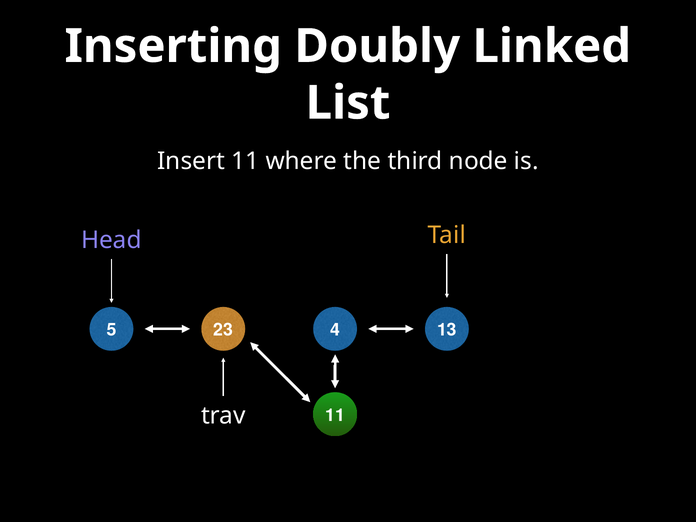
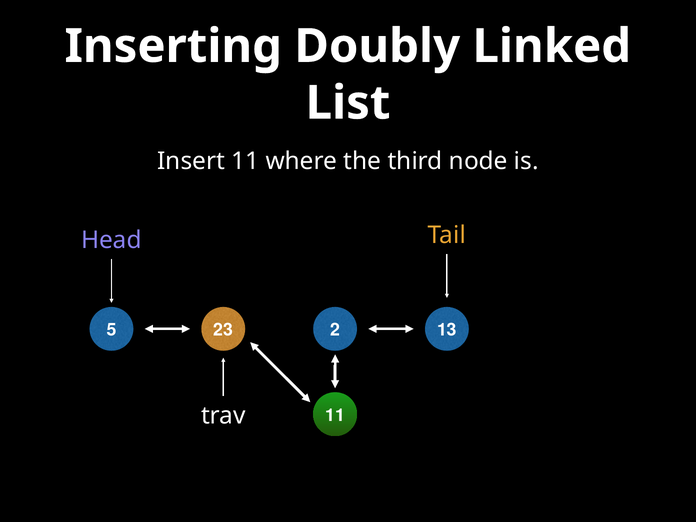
4: 4 -> 2
